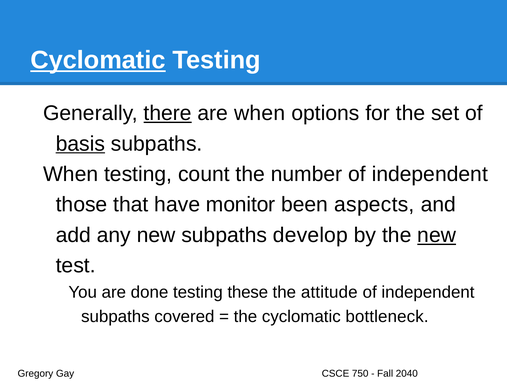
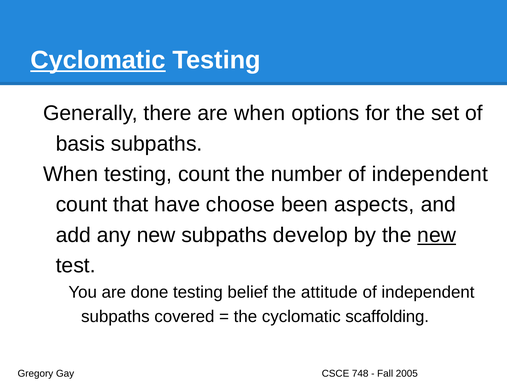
there underline: present -> none
basis underline: present -> none
those at (82, 204): those -> count
monitor: monitor -> choose
these: these -> belief
bottleneck: bottleneck -> scaffolding
750: 750 -> 748
2040: 2040 -> 2005
